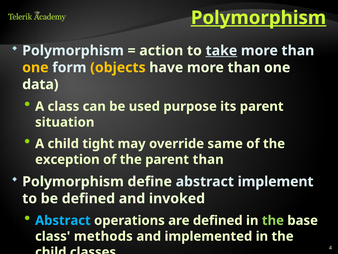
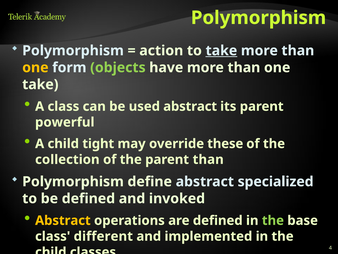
Polymorphism at (258, 18) underline: present -> none
objects colour: yellow -> light green
data at (40, 84): data -> take
used purpose: purpose -> abstract
situation: situation -> powerful
same: same -> these
exception: exception -> collection
implement: implement -> specialized
Abstract at (63, 220) colour: light blue -> yellow
methods: methods -> different
